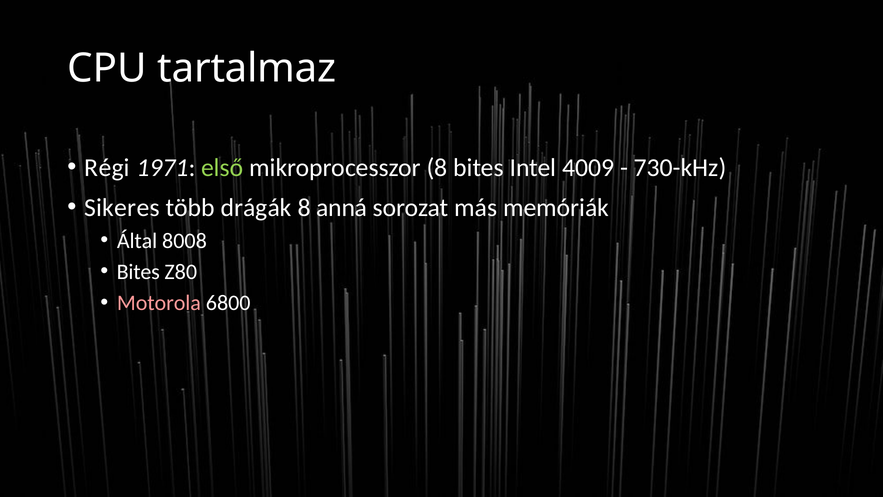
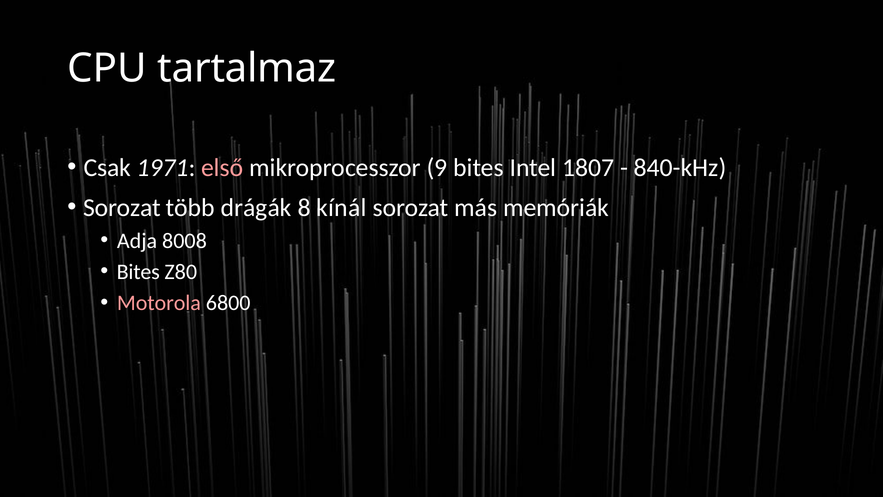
Régi: Régi -> Csak
első colour: light green -> pink
mikroprocesszor 8: 8 -> 9
4009: 4009 -> 1807
730-kHz: 730-kHz -> 840-kHz
Sikeres at (122, 208): Sikeres -> Sorozat
anná: anná -> kínál
Által: Által -> Adja
